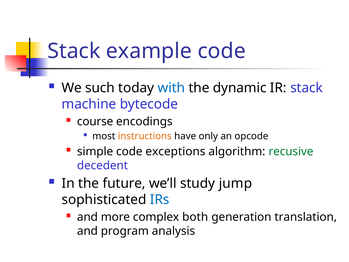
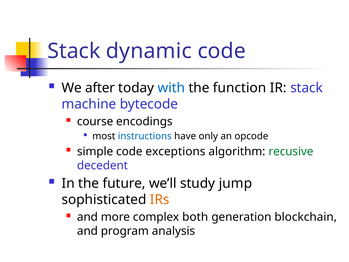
example: example -> dynamic
such: such -> after
dynamic: dynamic -> function
instructions colour: orange -> blue
IRs colour: blue -> orange
translation: translation -> blockchain
